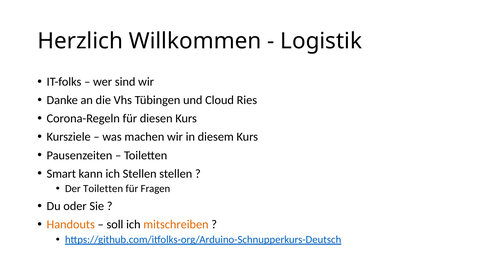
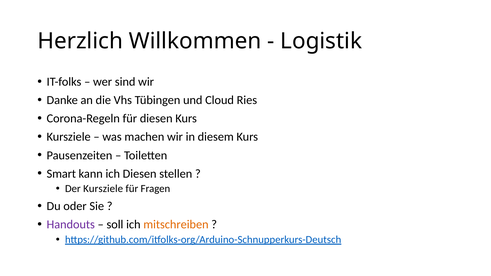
ich Stellen: Stellen -> Diesen
Der Toiletten: Toiletten -> Kursziele
Handouts colour: orange -> purple
